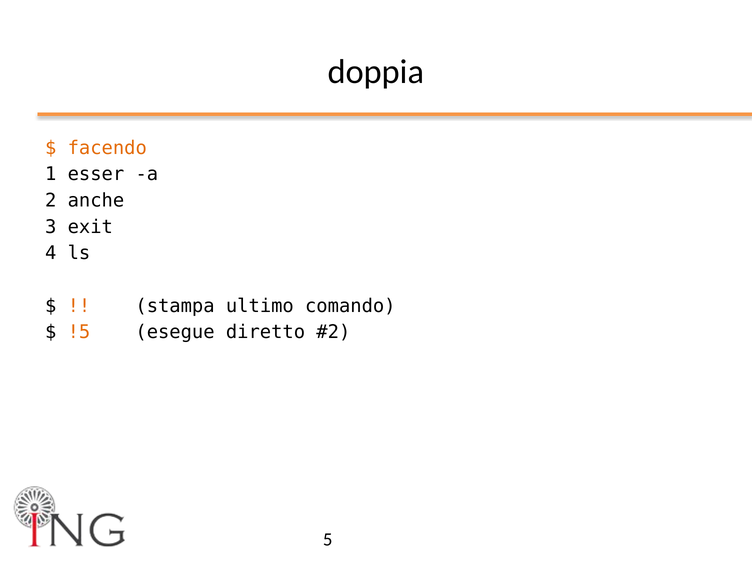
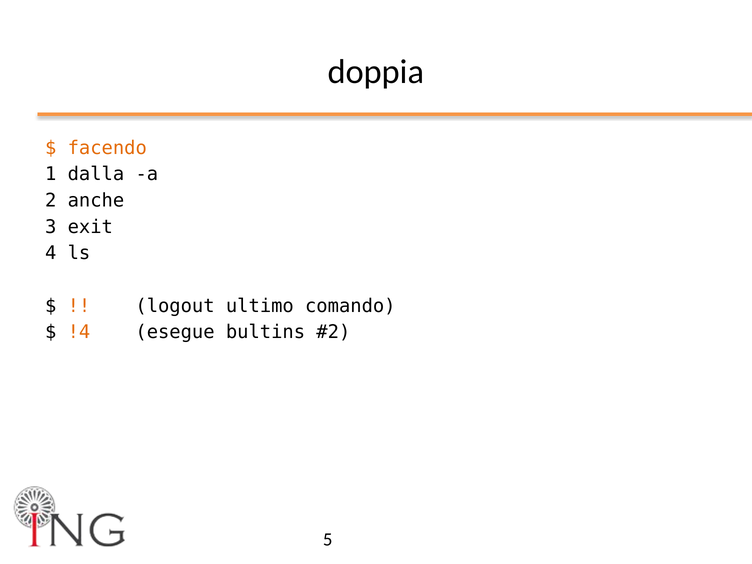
esser: esser -> dalla
stampa: stampa -> logout
!5: !5 -> !4
diretto: diretto -> bultins
